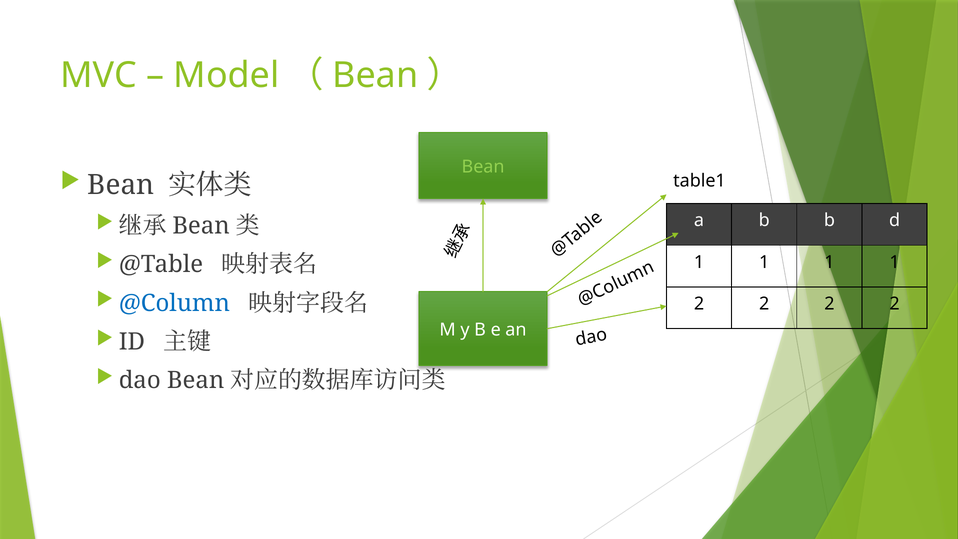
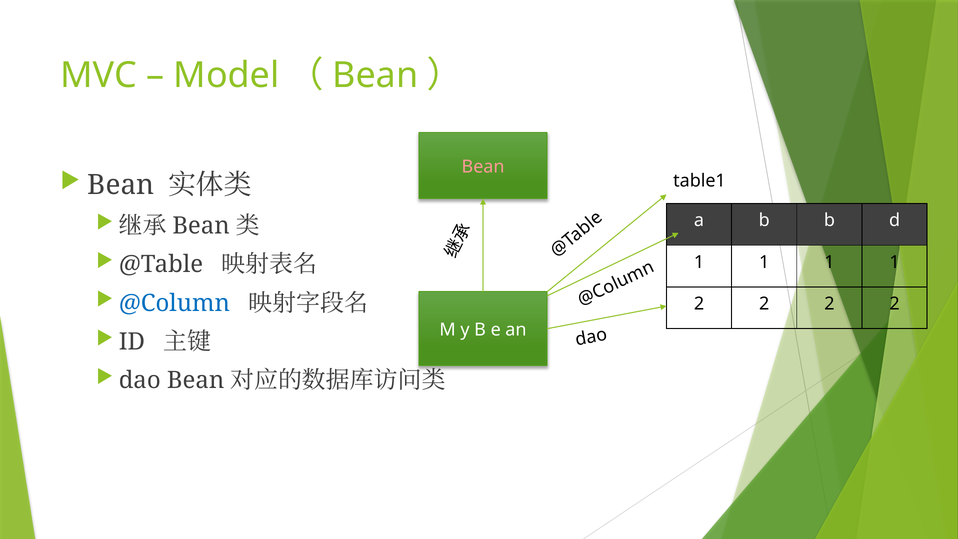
Bean at (483, 167) colour: light green -> pink
